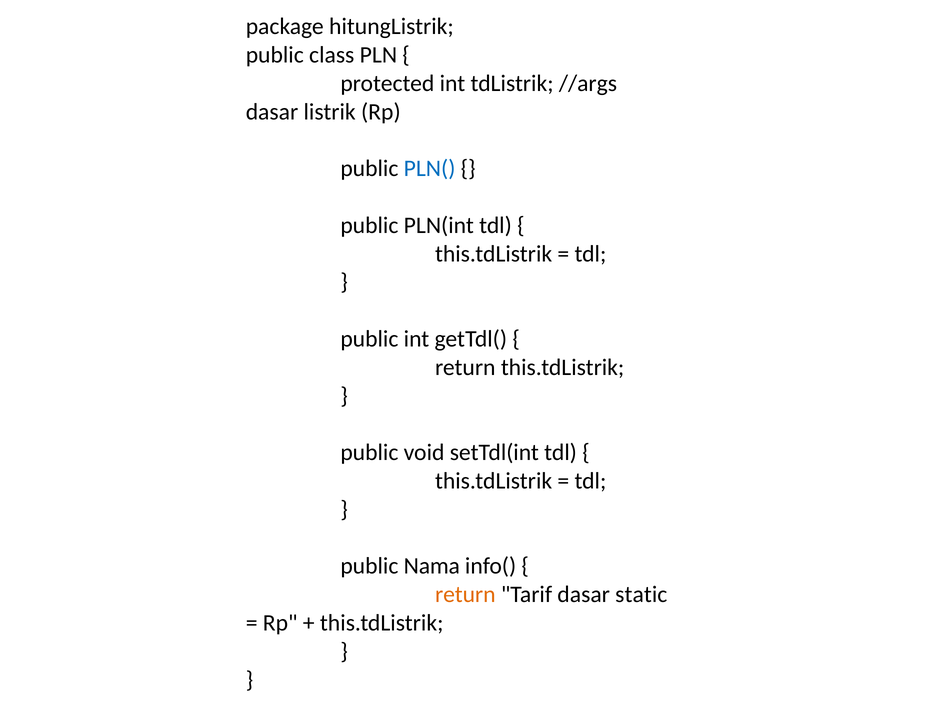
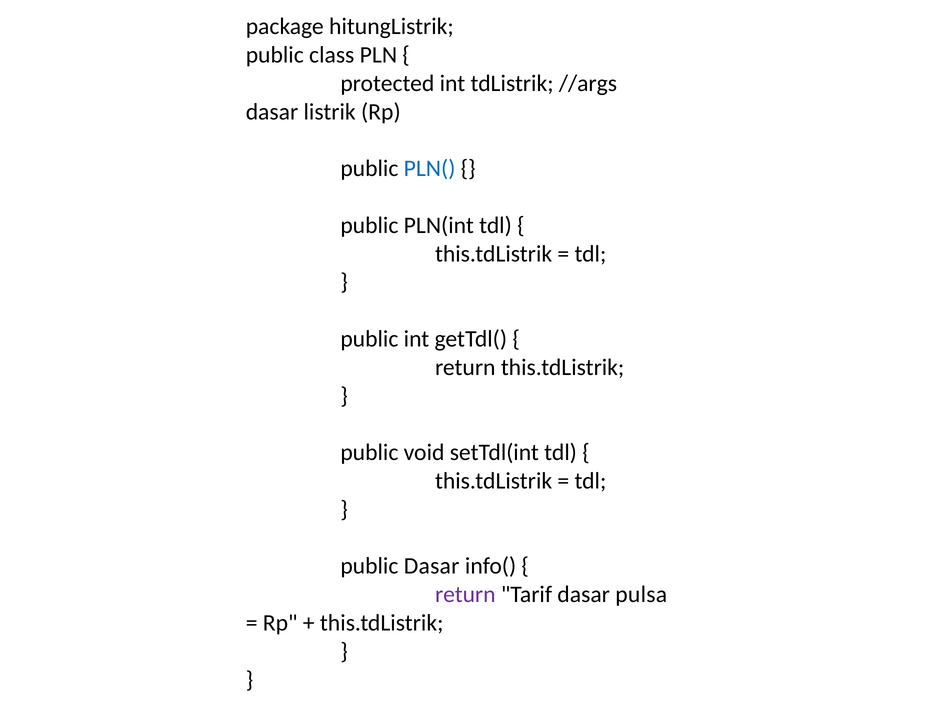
public Nama: Nama -> Dasar
return at (465, 594) colour: orange -> purple
static: static -> pulsa
